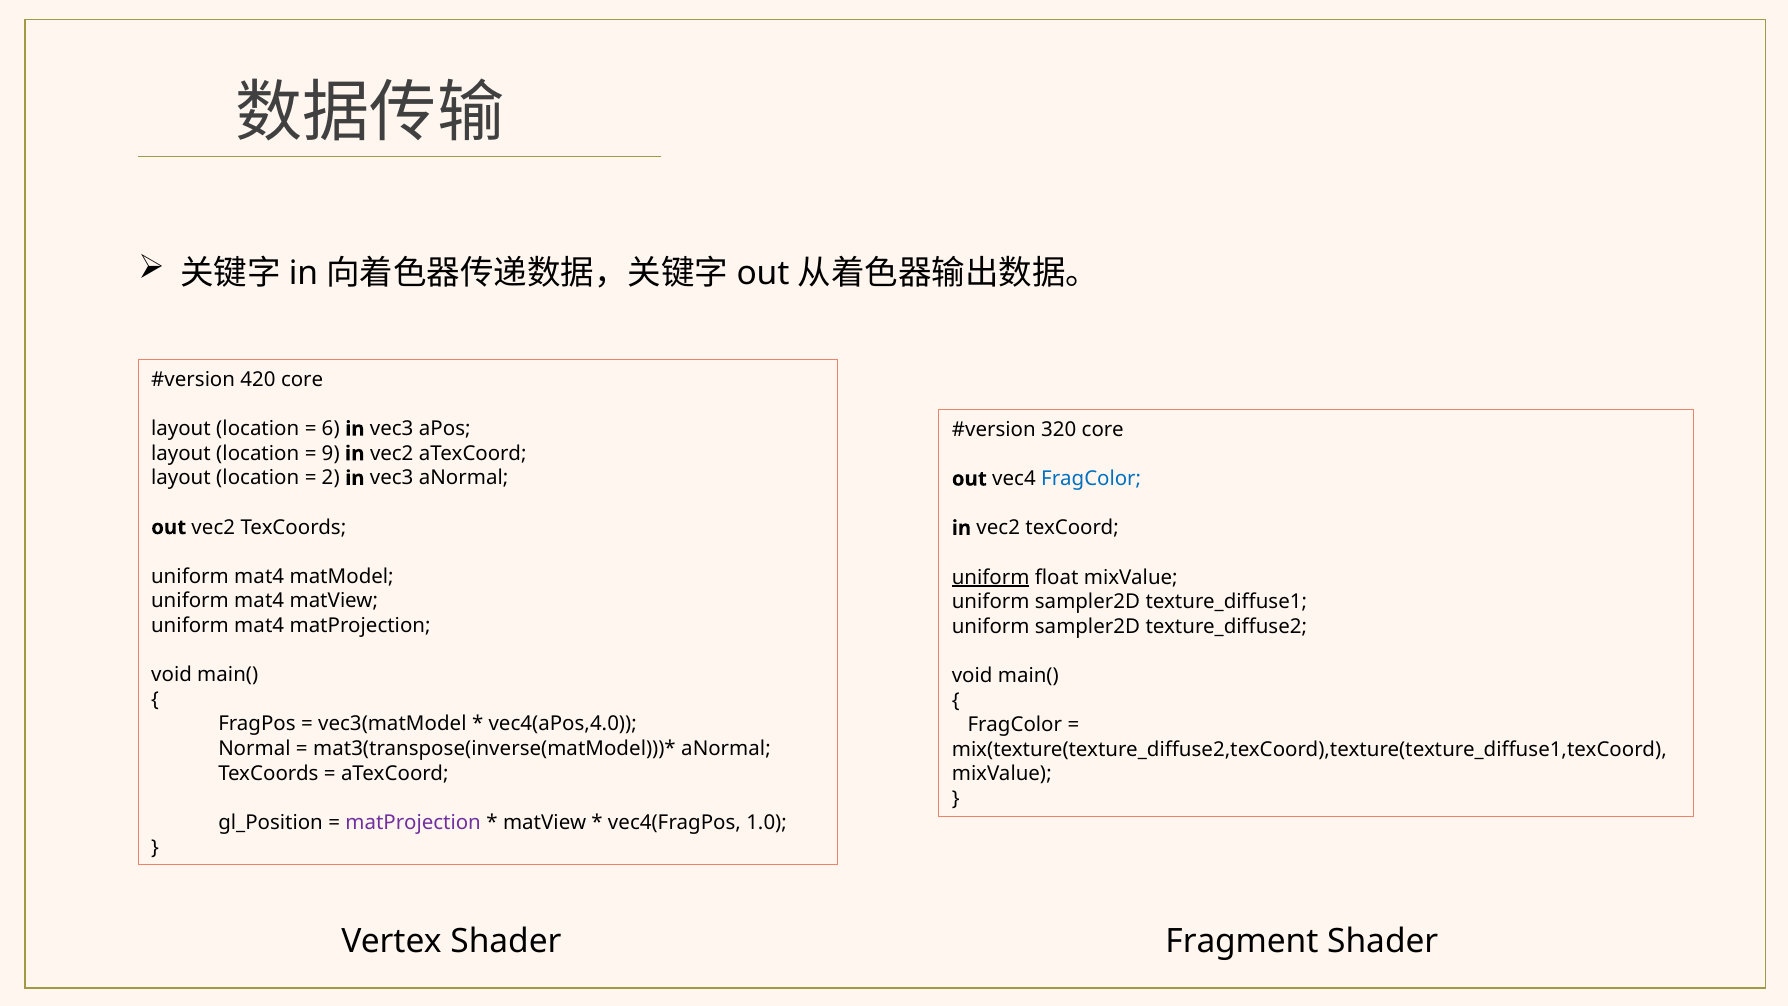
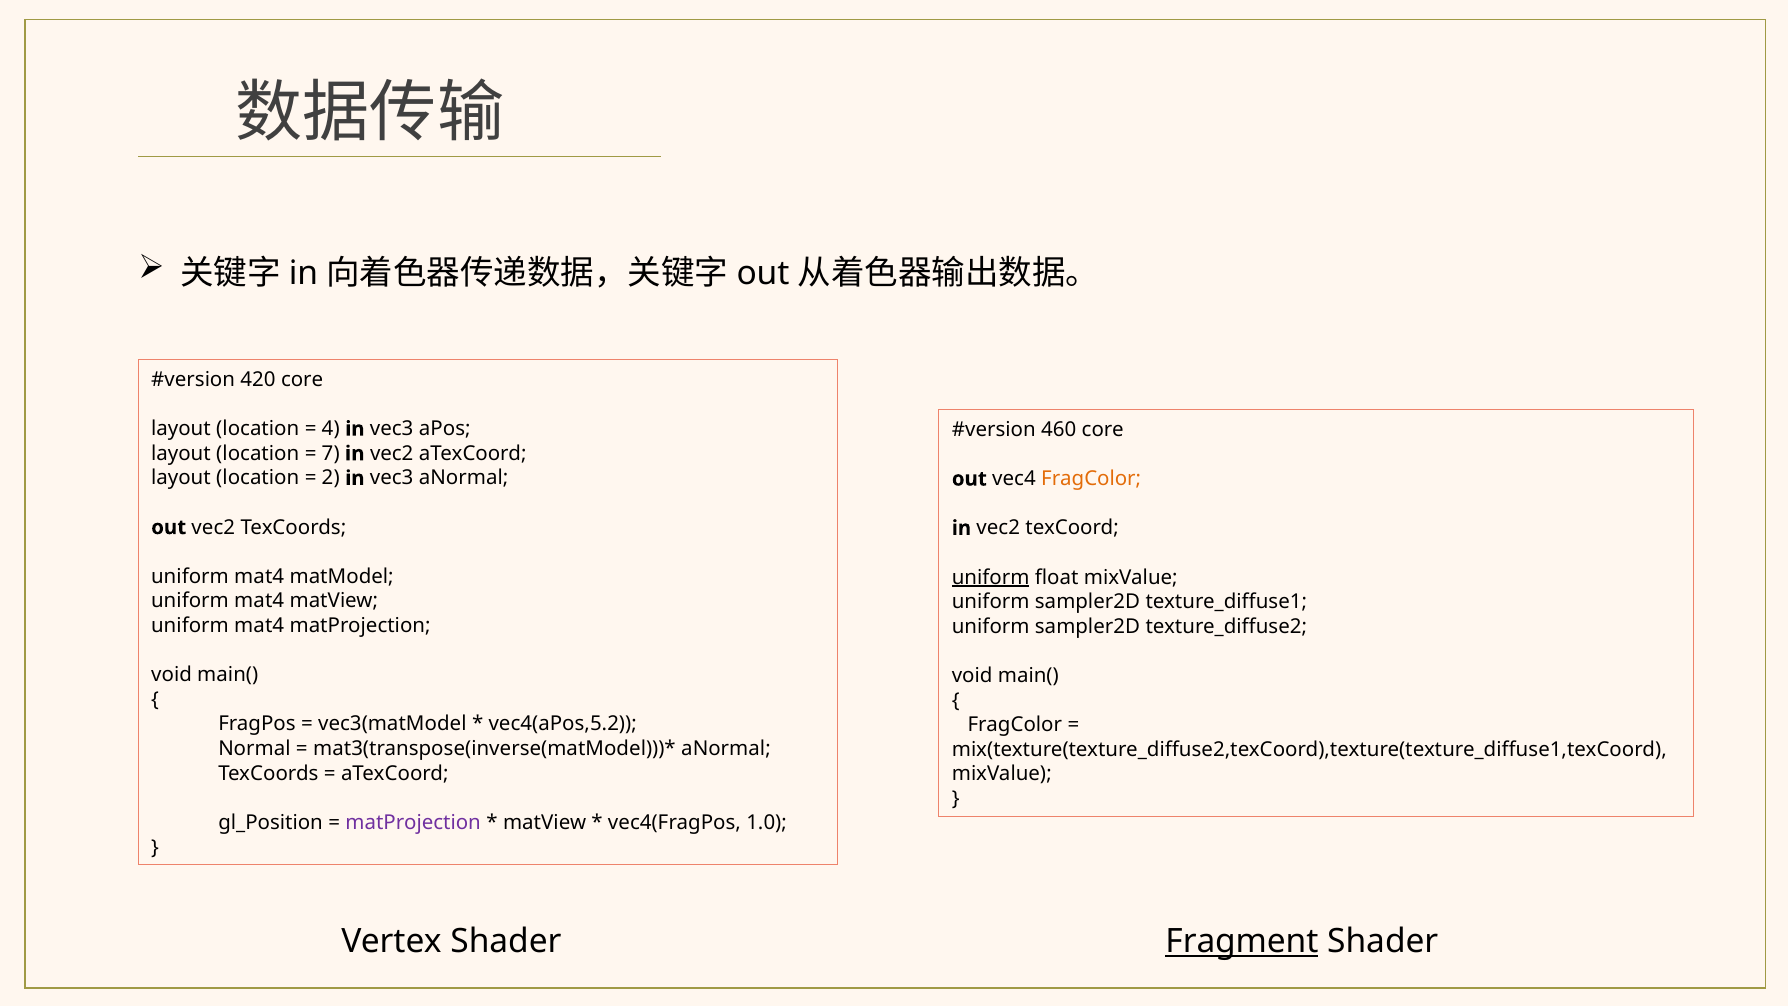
6: 6 -> 4
320: 320 -> 460
9: 9 -> 7
FragColor at (1091, 479) colour: blue -> orange
vec4(aPos,4.0: vec4(aPos,4.0 -> vec4(aPos,5.2
Fragment underline: none -> present
